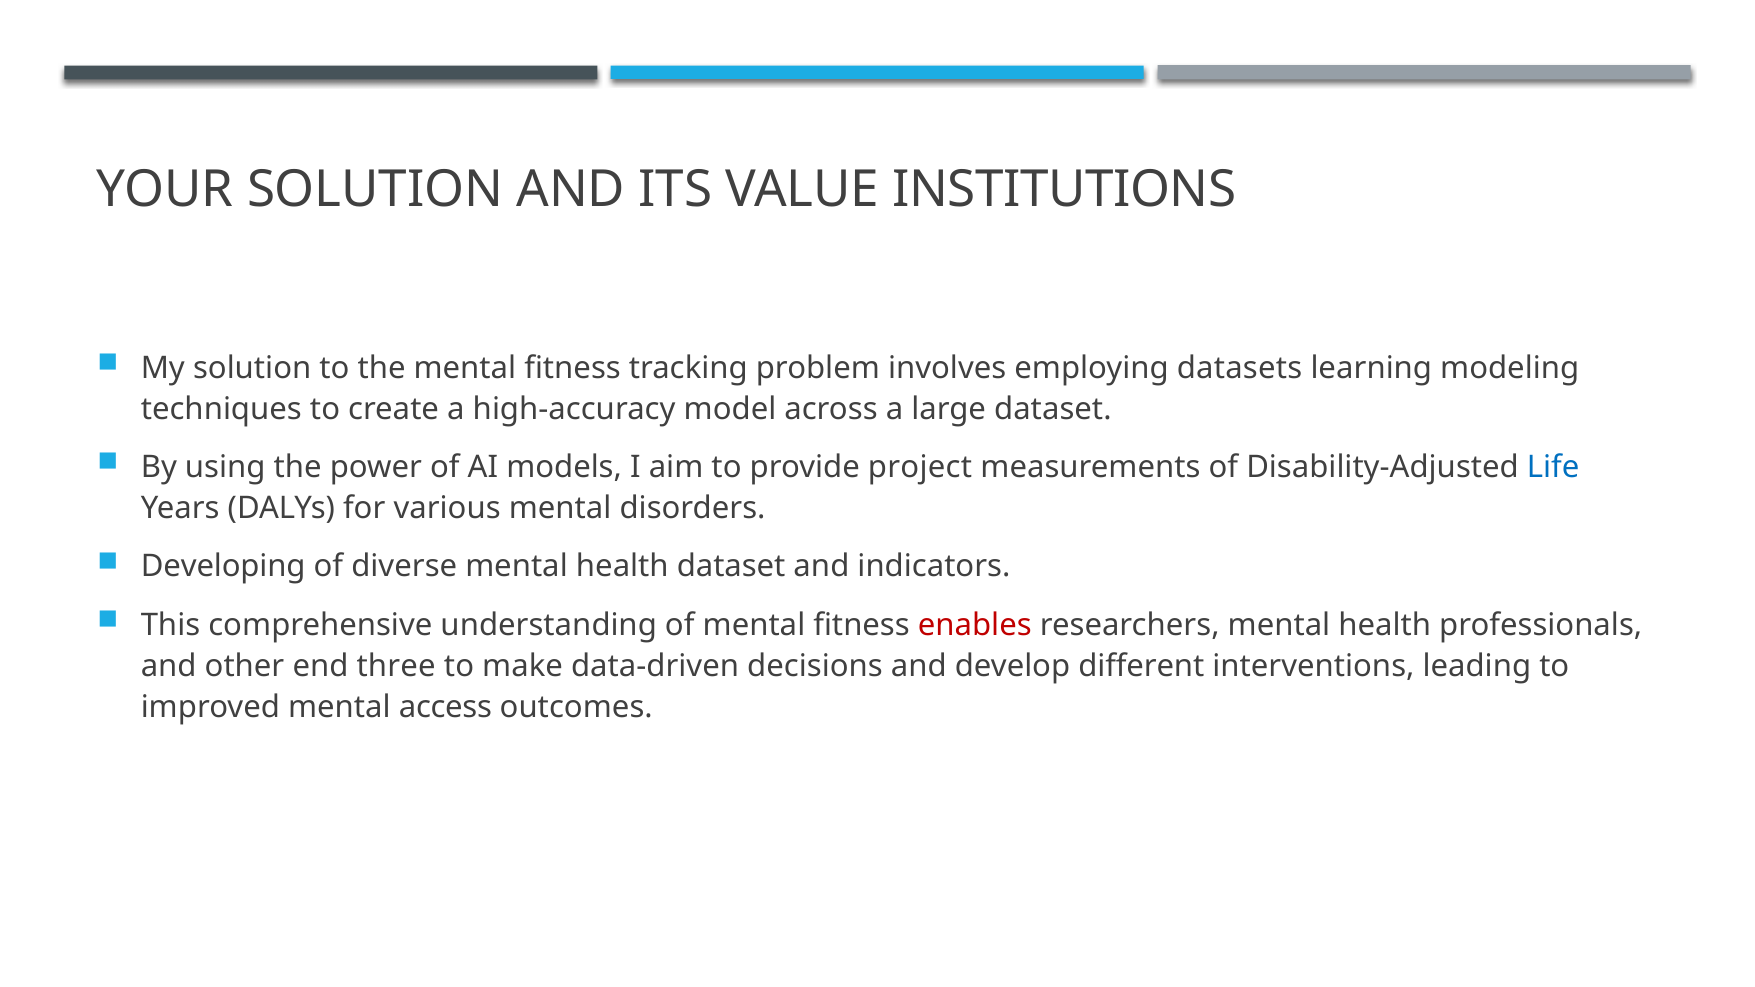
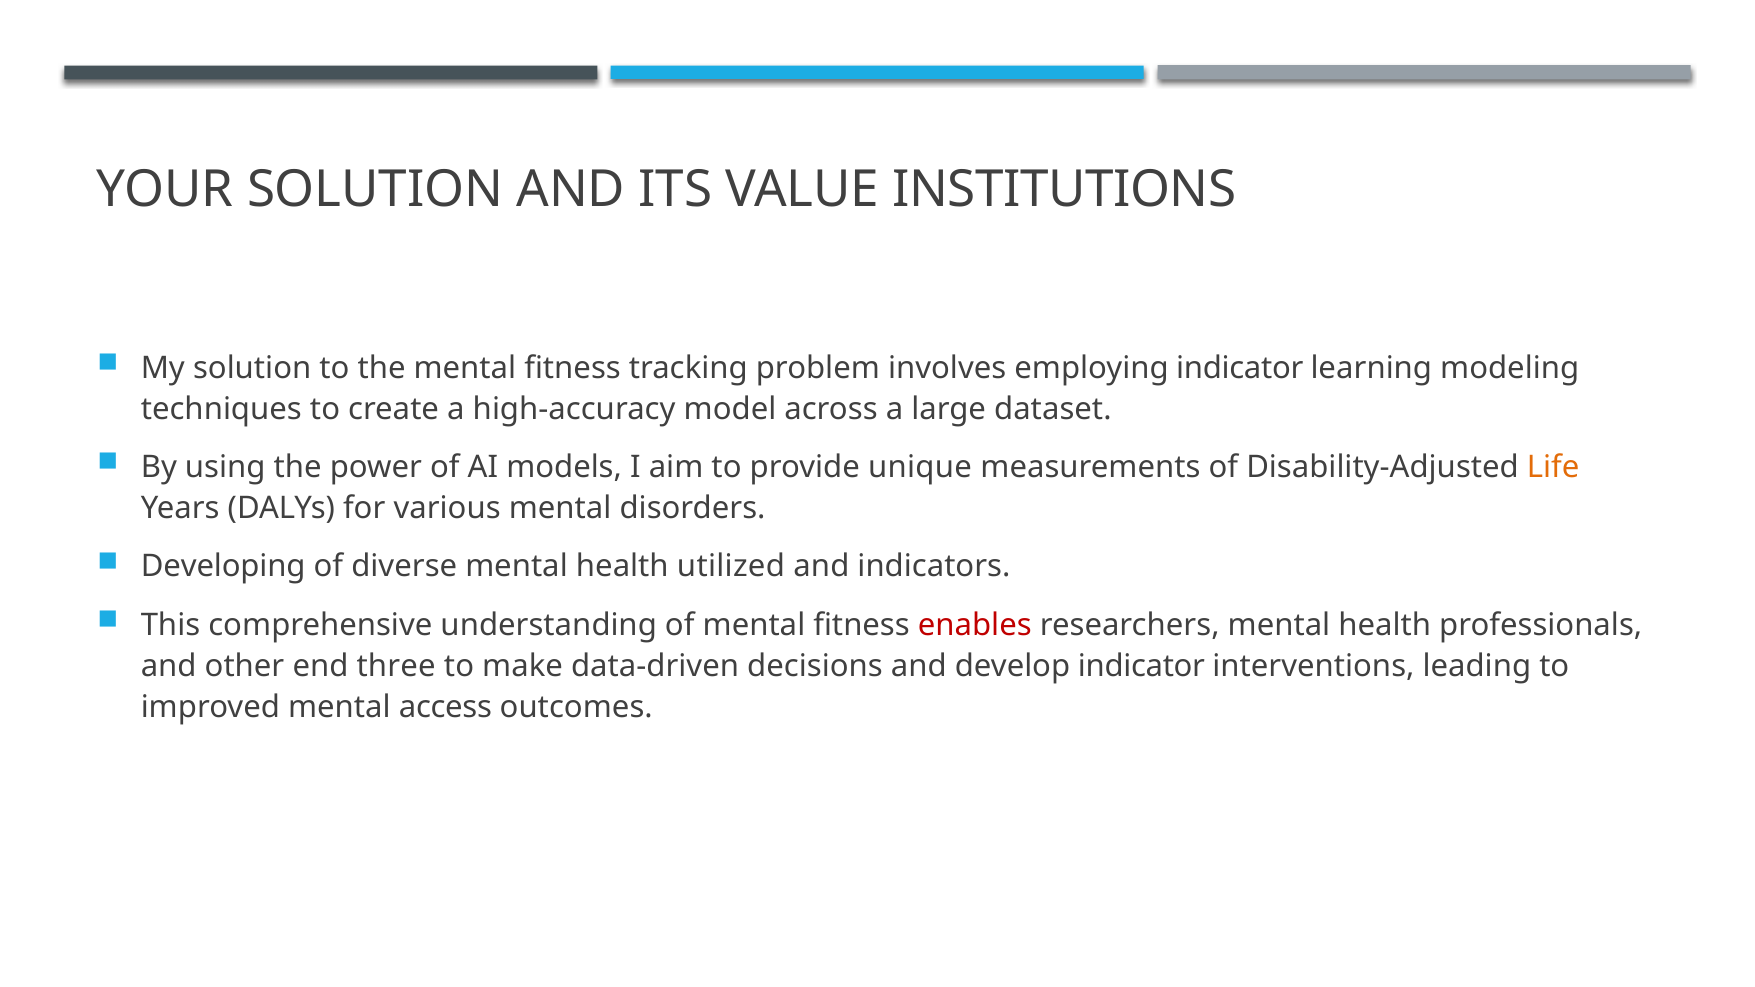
employing datasets: datasets -> indicator
project: project -> unique
Life colour: blue -> orange
health dataset: dataset -> utilized
develop different: different -> indicator
